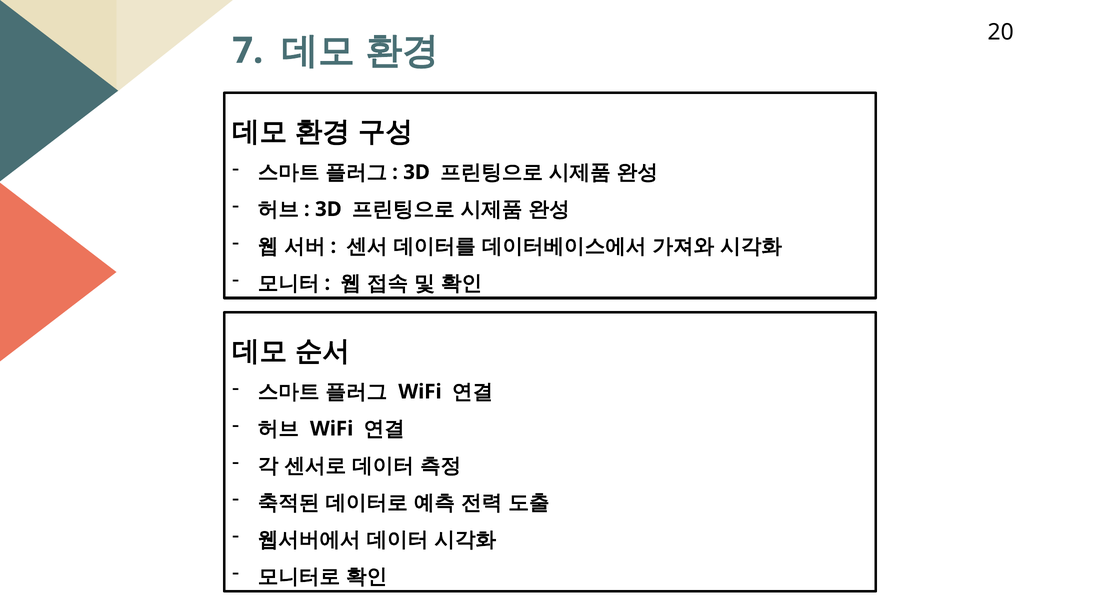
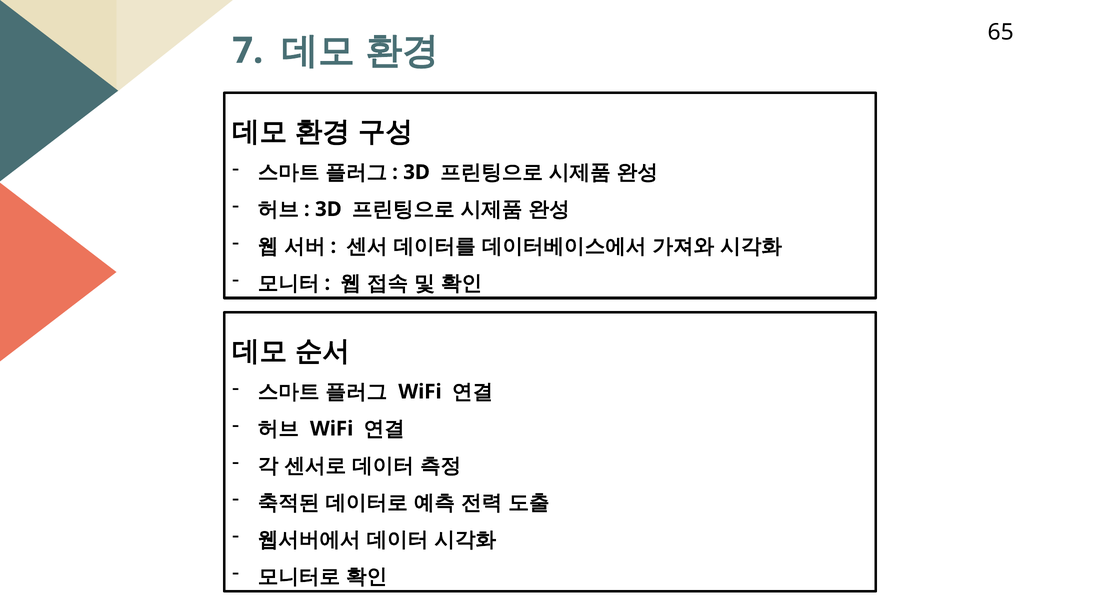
20: 20 -> 65
